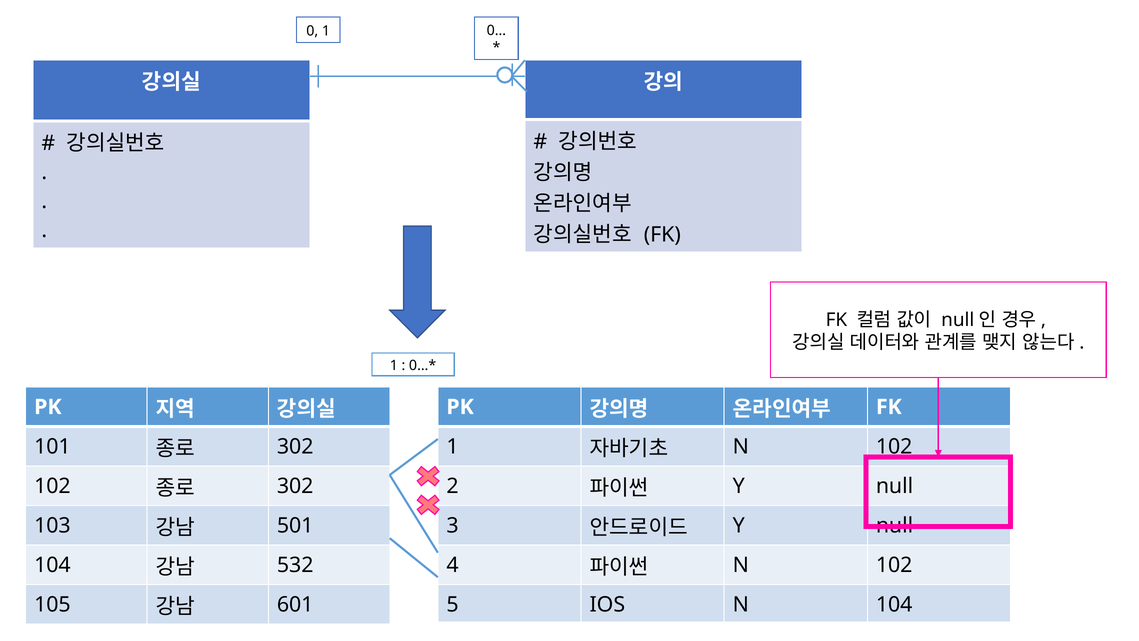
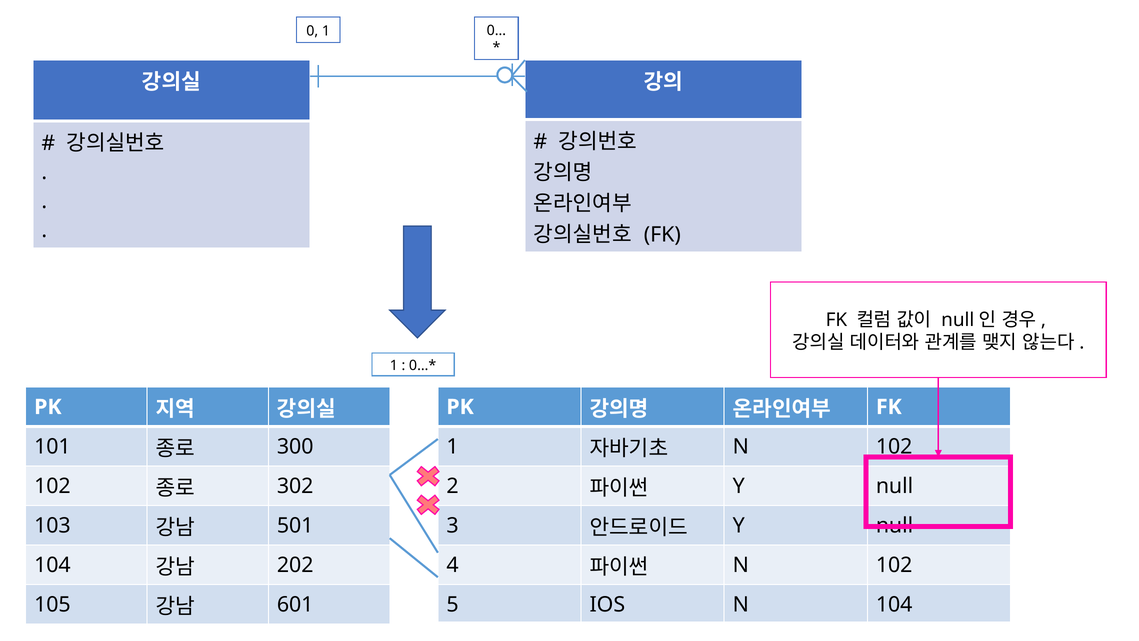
302 at (295, 446): 302 -> 300
532: 532 -> 202
